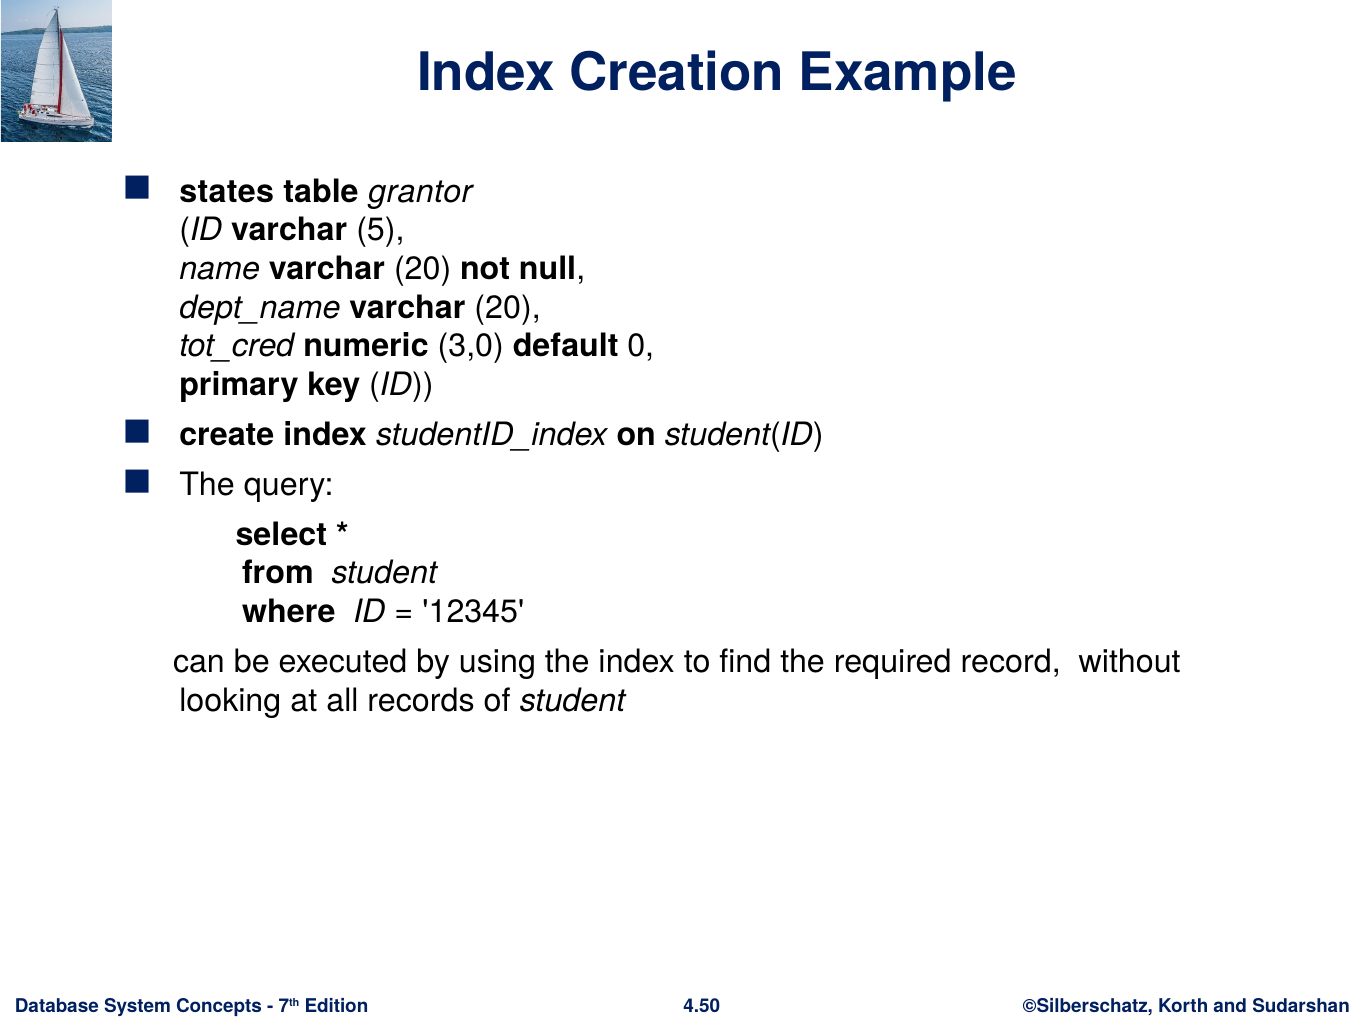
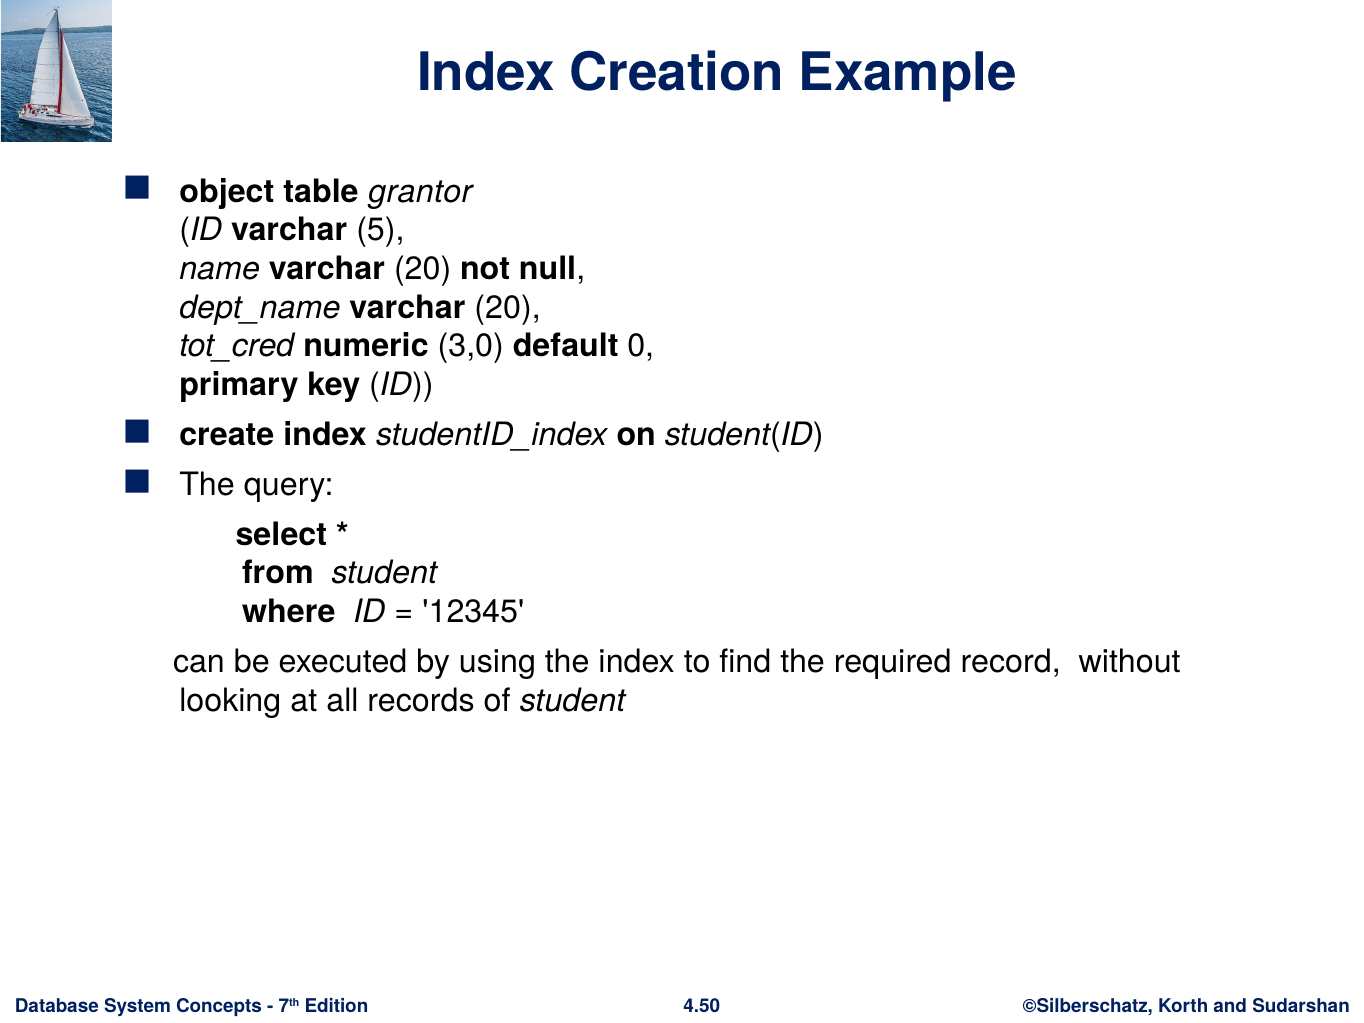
states: states -> object
